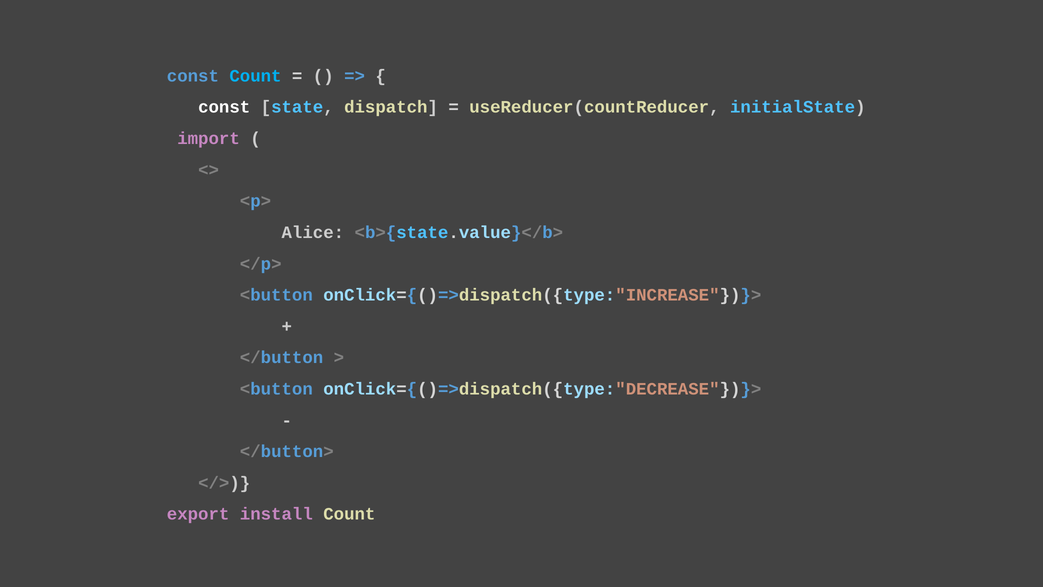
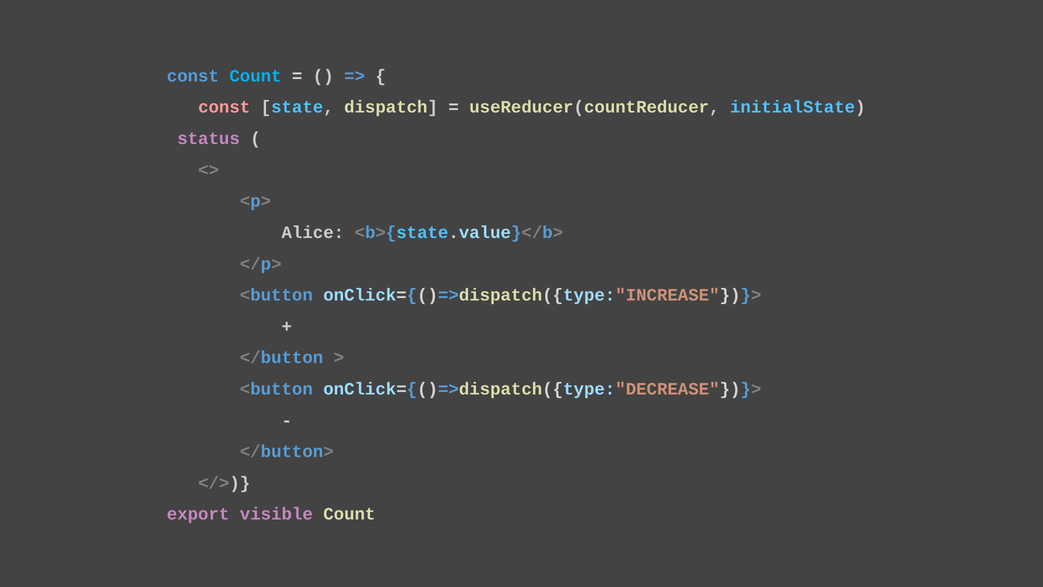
const at (224, 107) colour: white -> pink
import: import -> status
install: install -> visible
